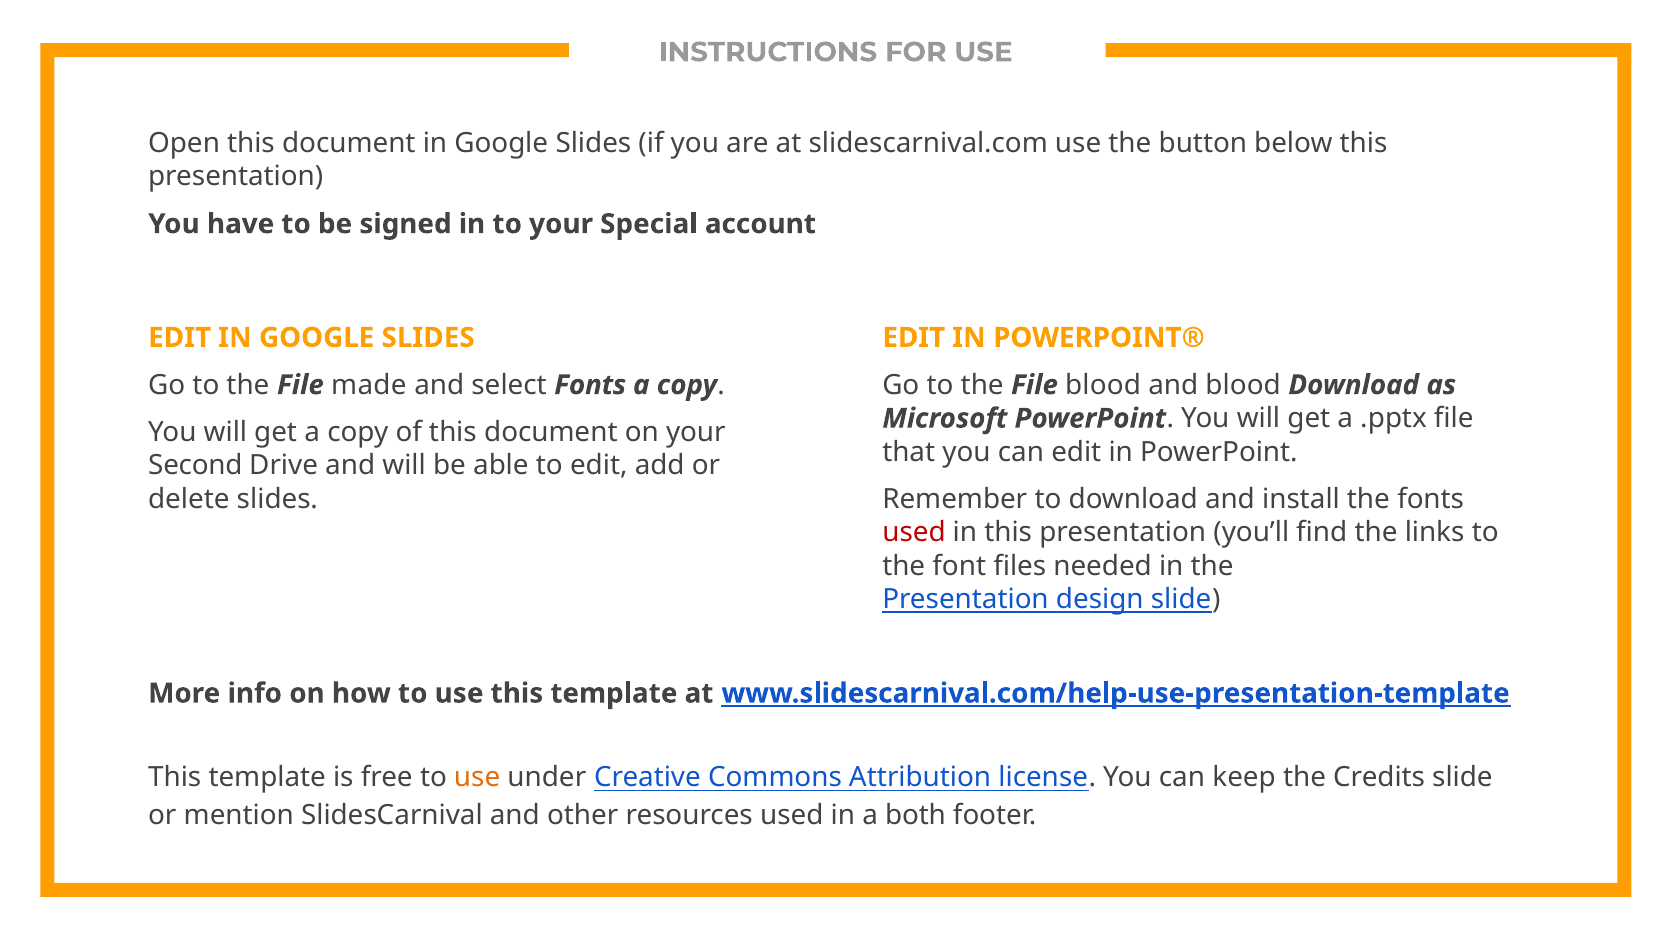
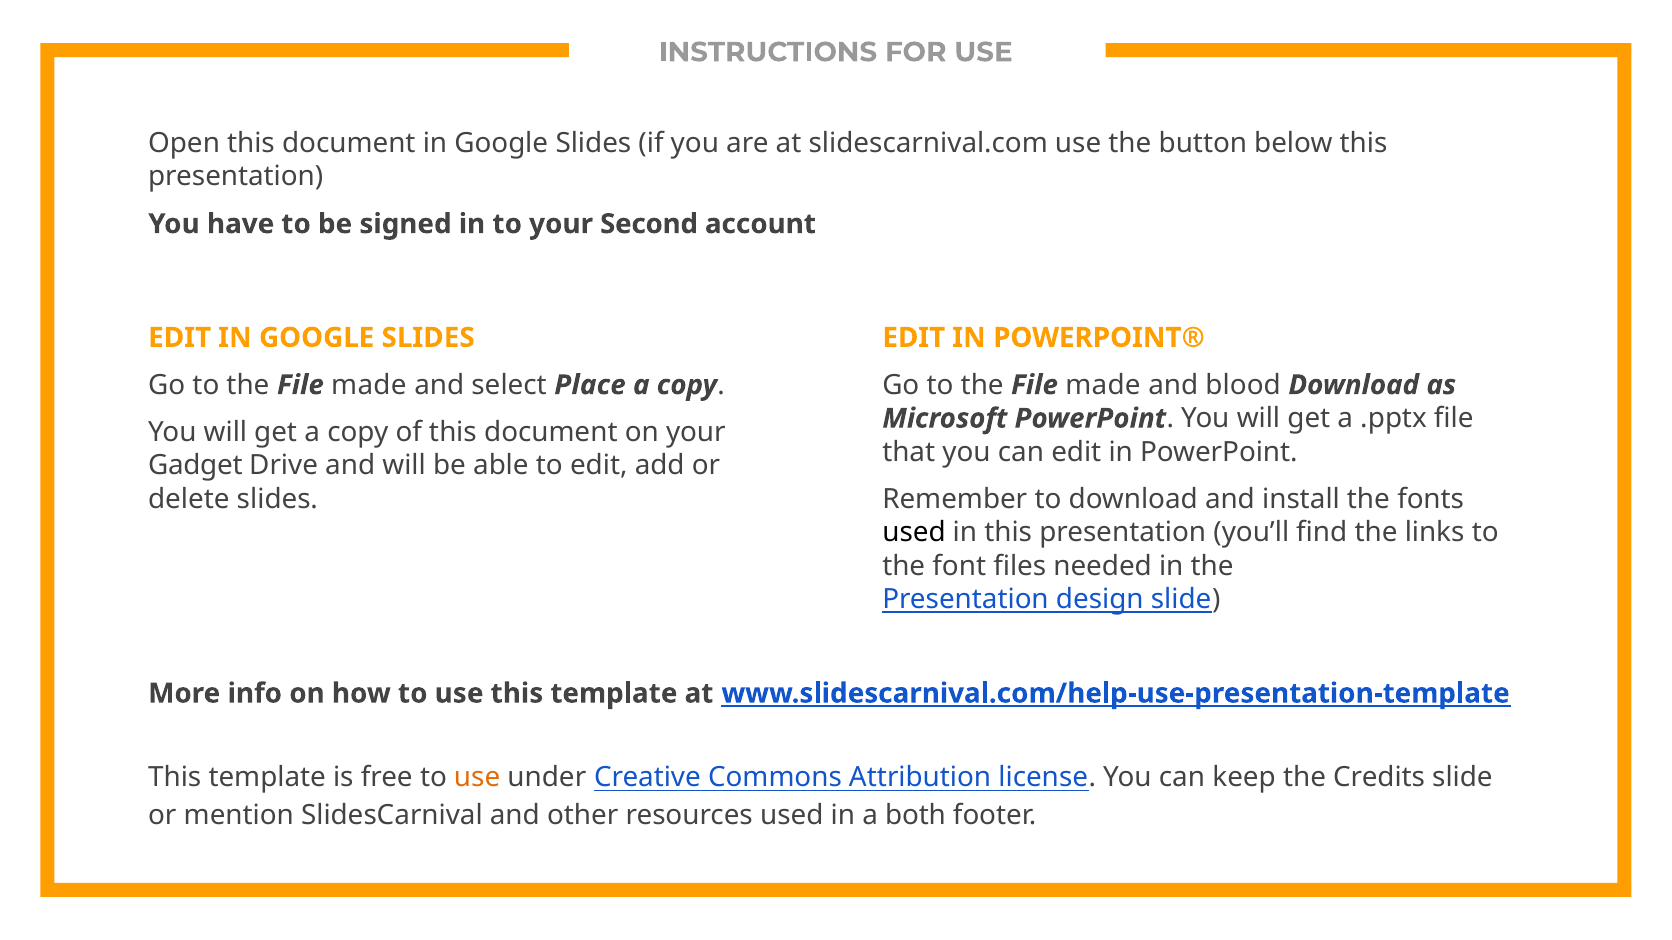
Special: Special -> Second
select Fonts: Fonts -> Place
blood at (1103, 385): blood -> made
Second: Second -> Gadget
used at (914, 533) colour: red -> black
